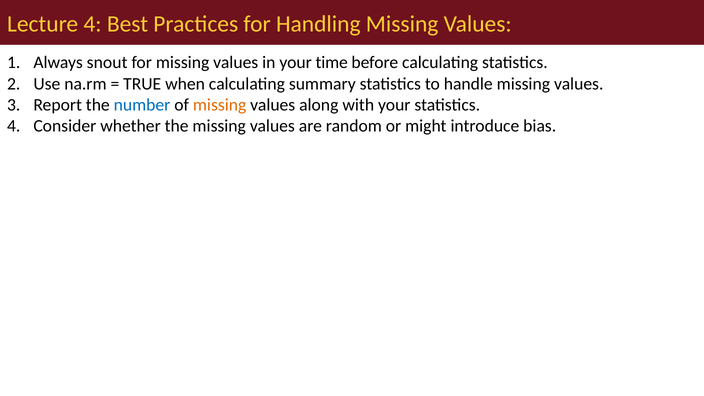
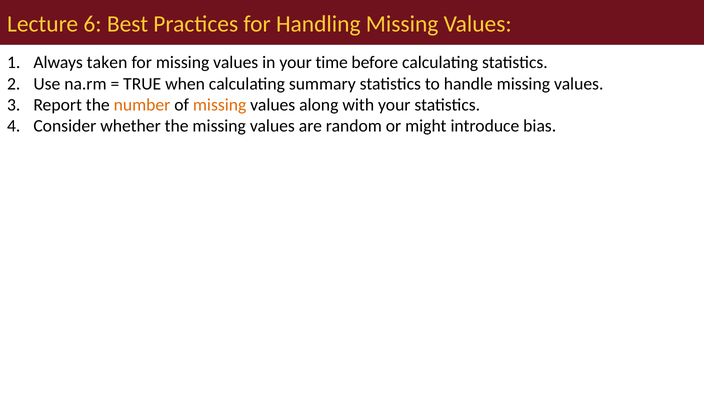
Lecture 4: 4 -> 6
snout: snout -> taken
number colour: blue -> orange
